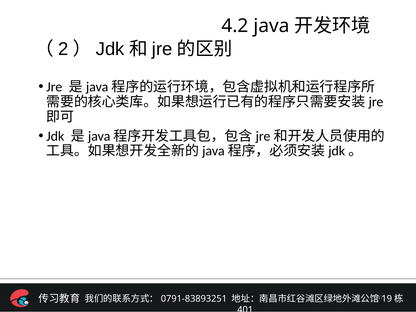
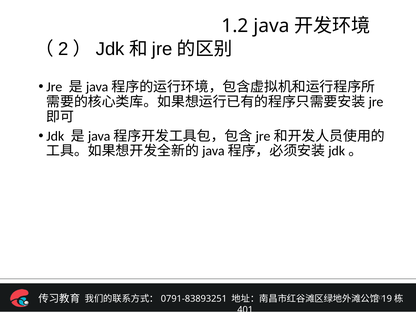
4.2: 4.2 -> 1.2
